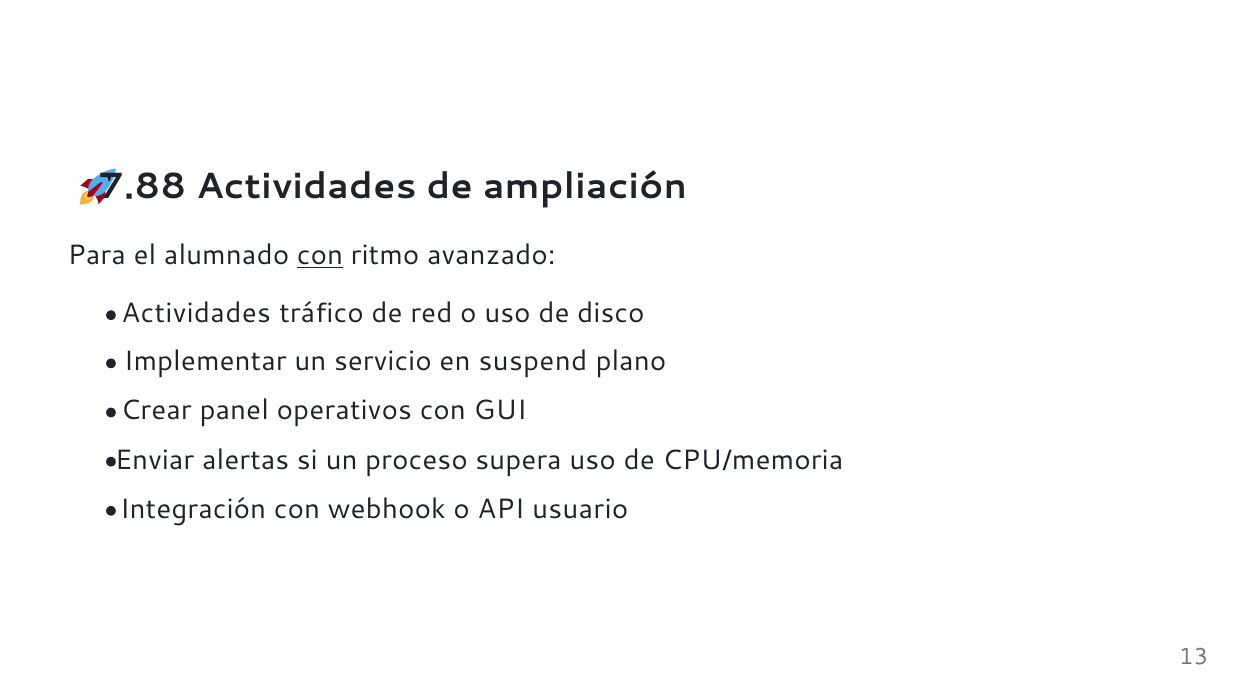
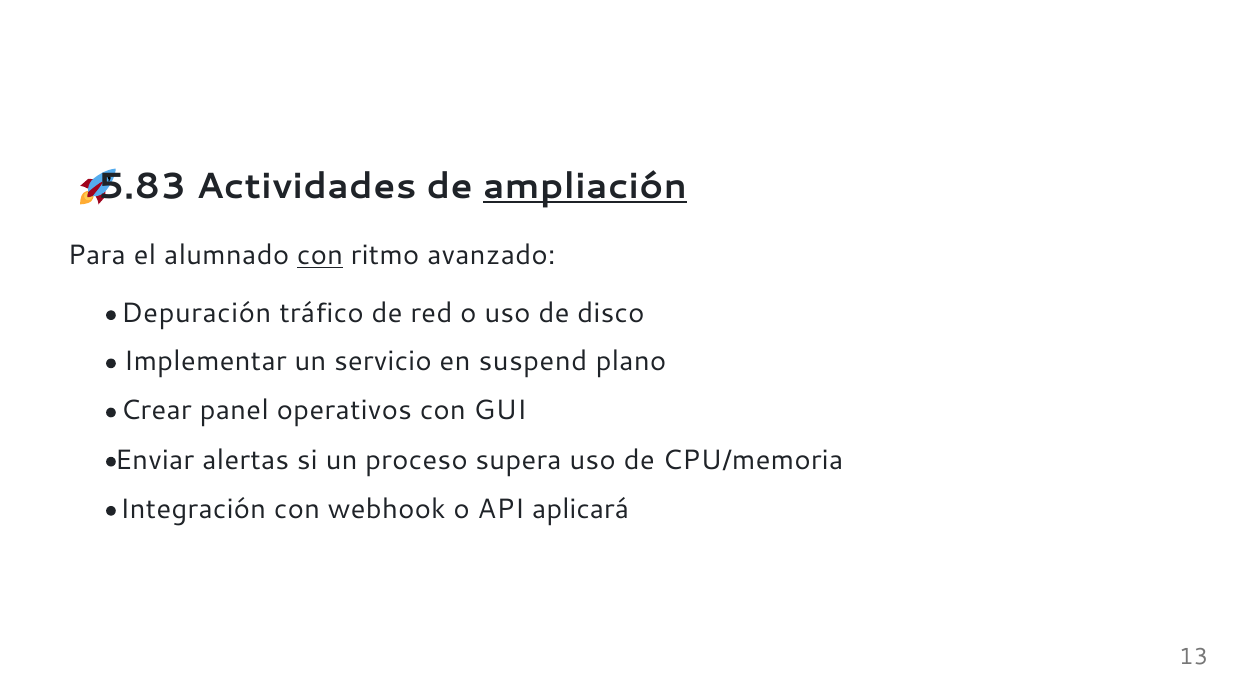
7.88: 7.88 -> 5.83
ampliación underline: none -> present
Actividades at (196, 314): Actividades -> Depuración
usuario: usuario -> aplicará
